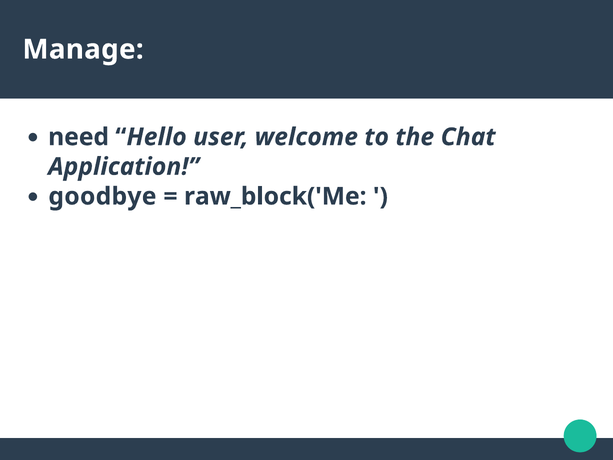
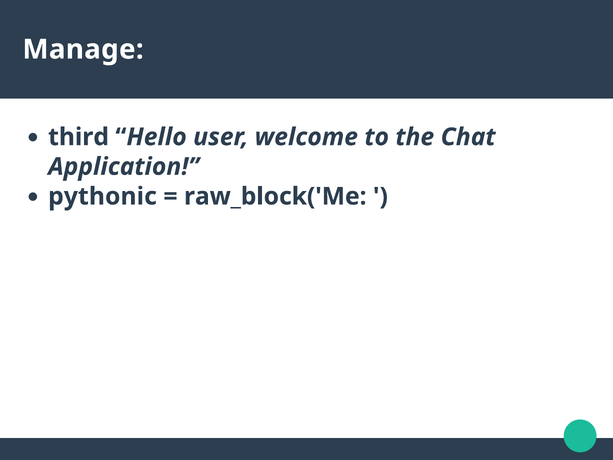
need: need -> third
goodbye: goodbye -> pythonic
